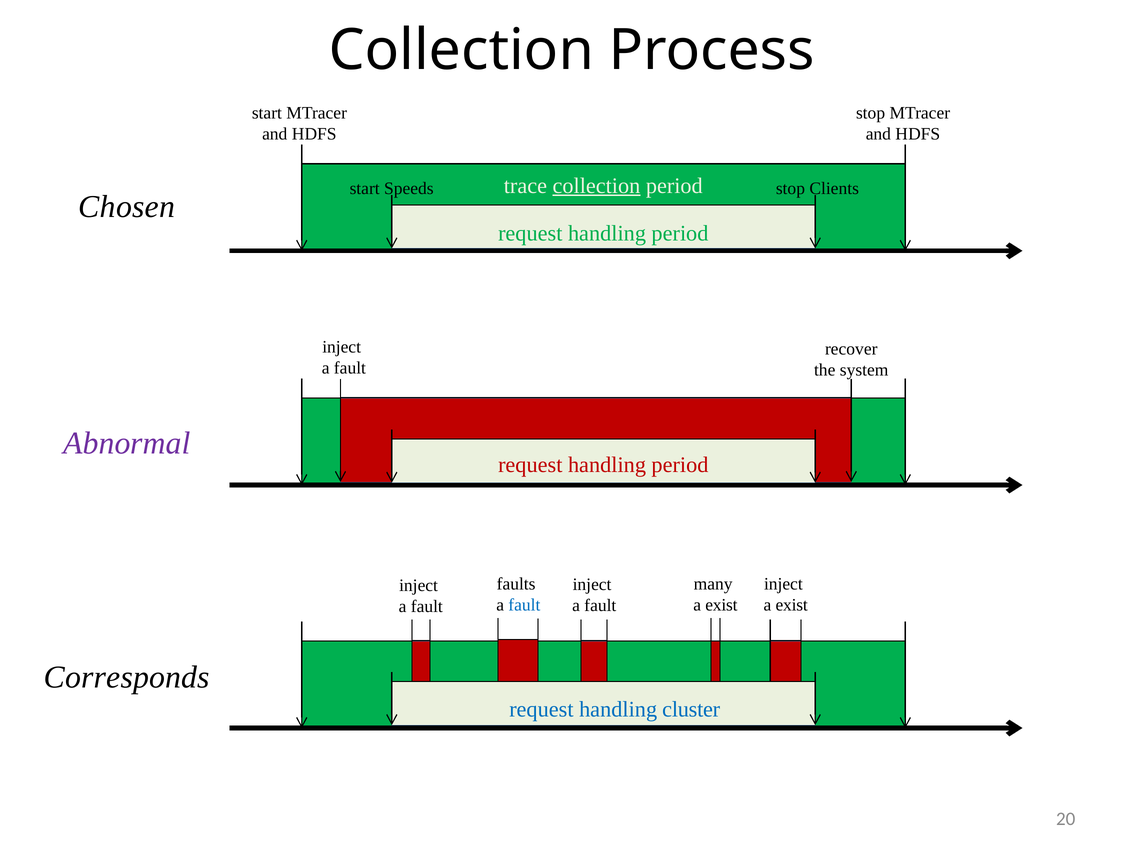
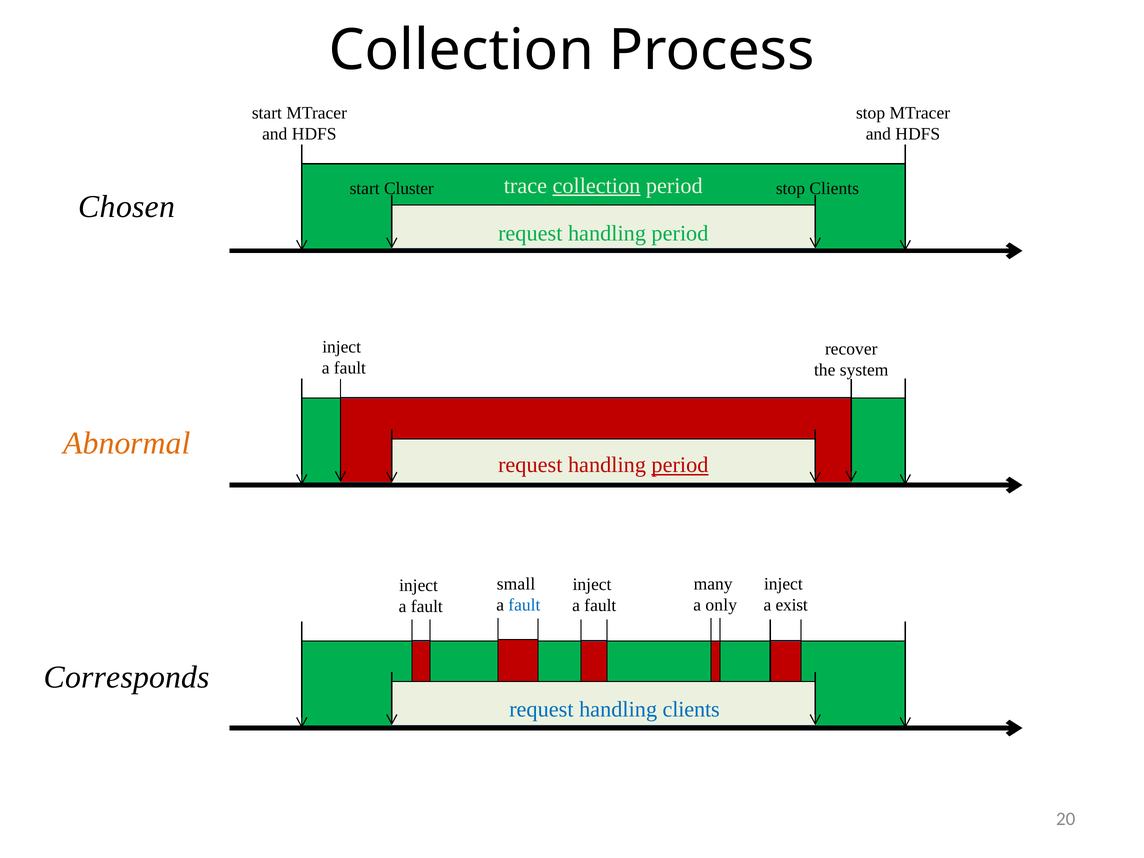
Speeds: Speeds -> Cluster
Abnormal colour: purple -> orange
period at (680, 465) underline: none -> present
faults: faults -> small
exist at (721, 605): exist -> only
handling cluster: cluster -> clients
